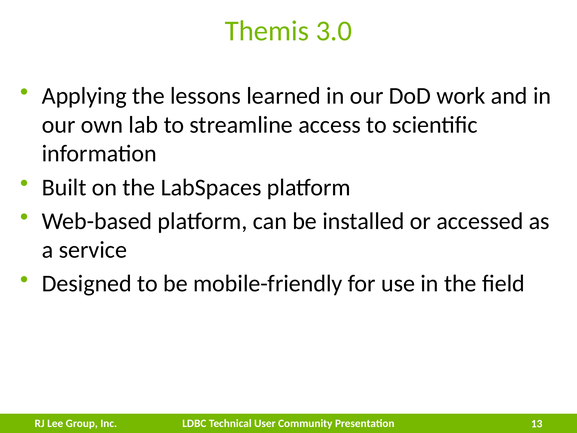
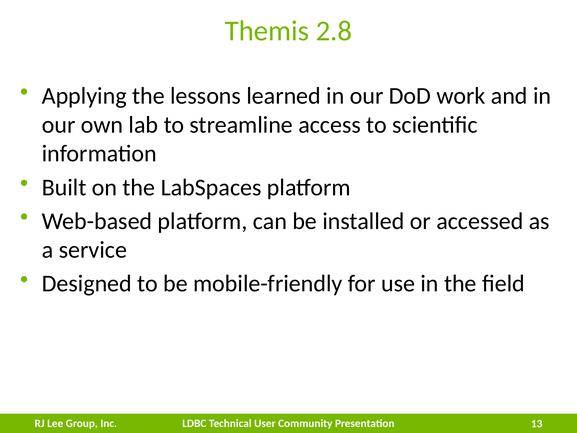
3.0: 3.0 -> 2.8
